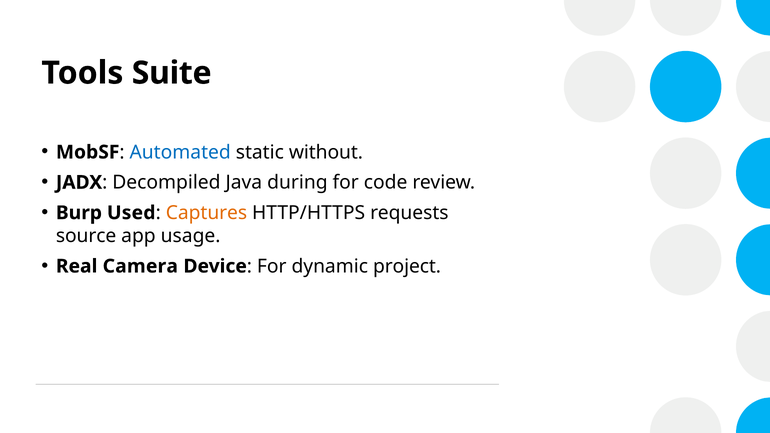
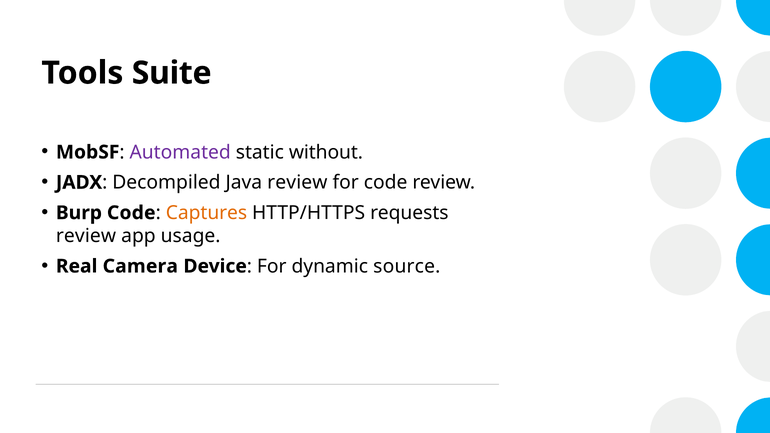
Automated colour: blue -> purple
Java during: during -> review
Burp Used: Used -> Code
source at (86, 236): source -> review
project: project -> source
